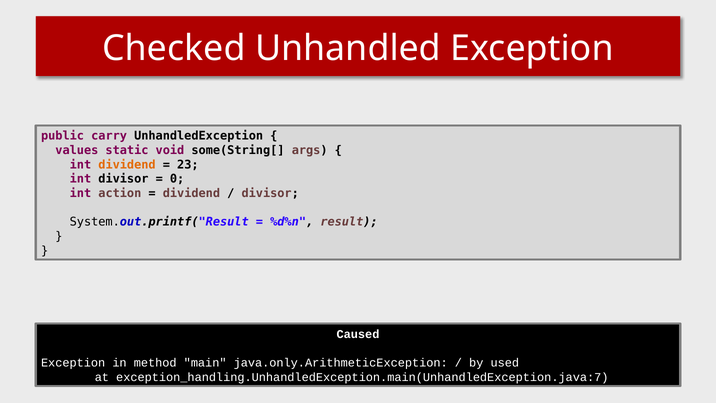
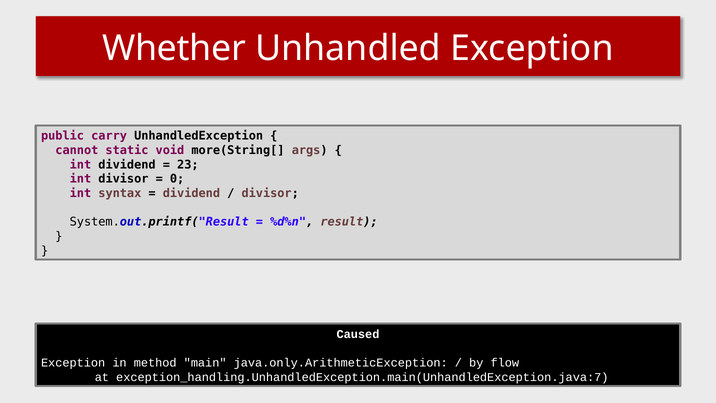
Checked: Checked -> Whether
values: values -> cannot
some(String[: some(String[ -> more(String[
dividend at (127, 165) colour: orange -> black
action: action -> syntax
used: used -> flow
